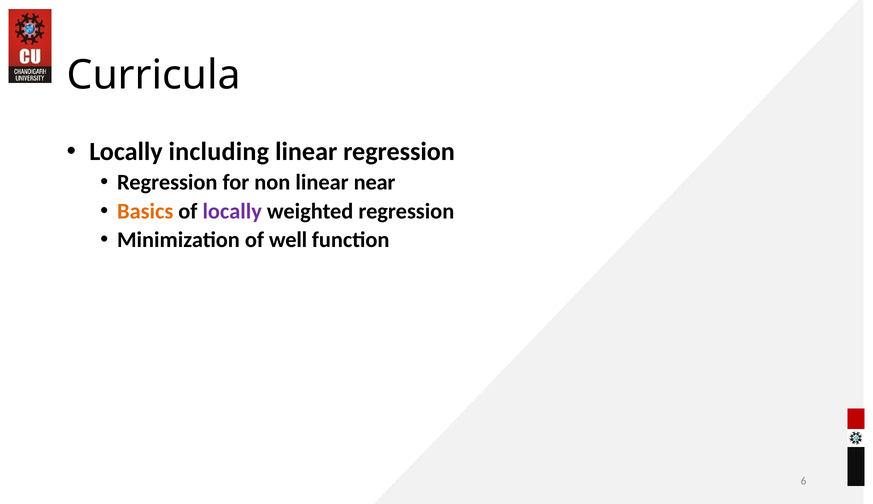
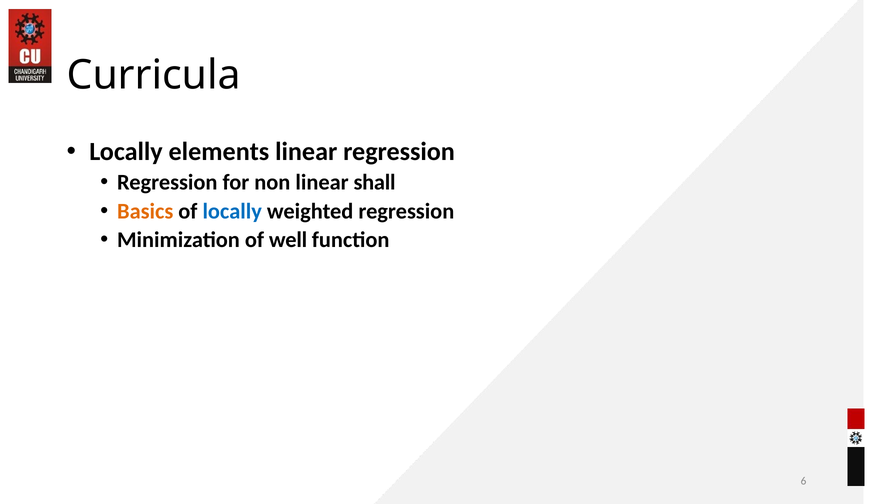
including: including -> elements
near: near -> shall
locally at (232, 211) colour: purple -> blue
